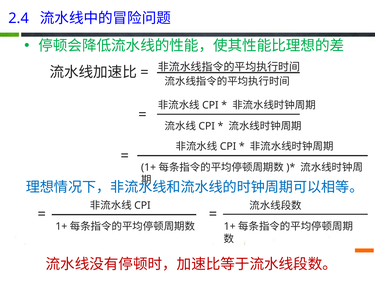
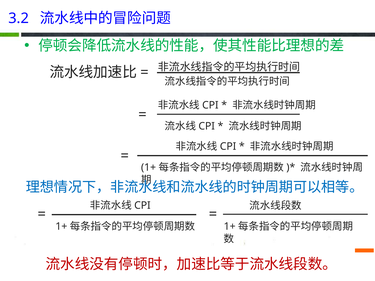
2.4: 2.4 -> 3.2
